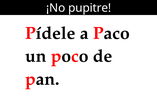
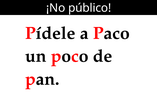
pupitre: pupitre -> público
